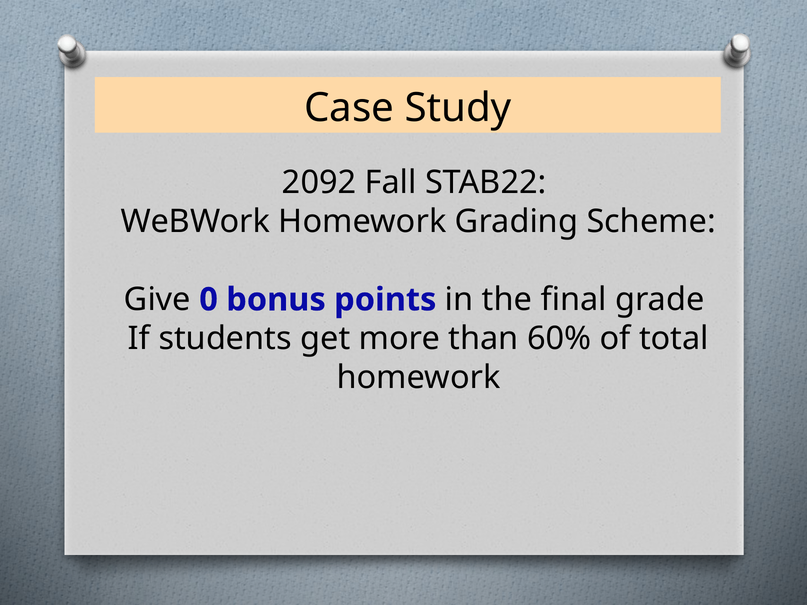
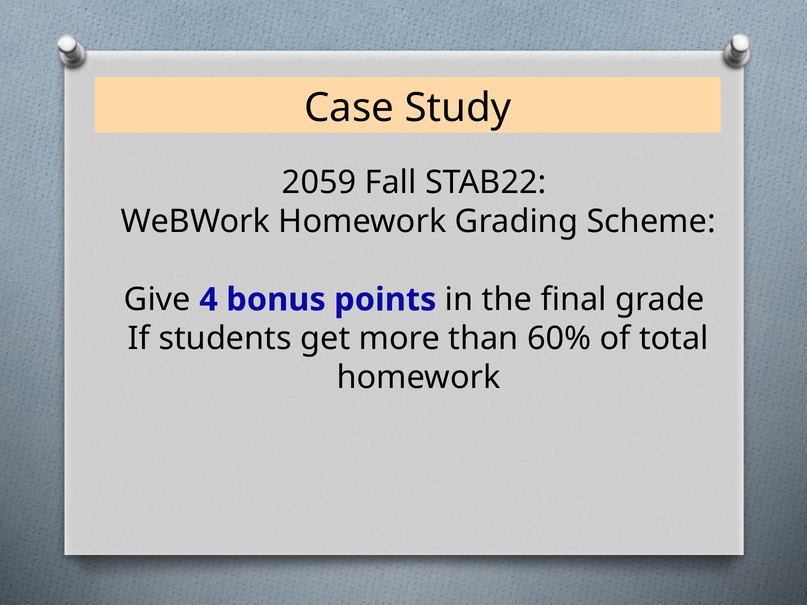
2092: 2092 -> 2059
0: 0 -> 4
